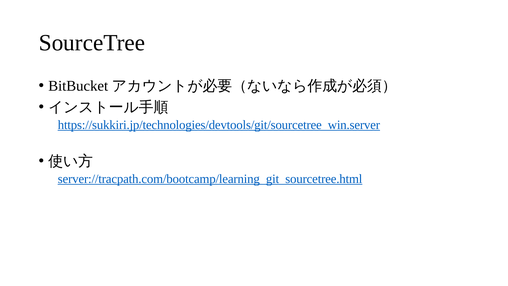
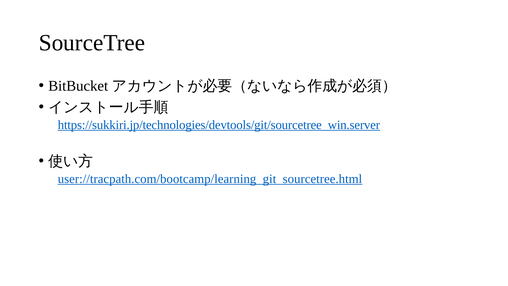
server://tracpath.com/bootcamp/learning_git_sourcetree.html: server://tracpath.com/bootcamp/learning_git_sourcetree.html -> user://tracpath.com/bootcamp/learning_git_sourcetree.html
